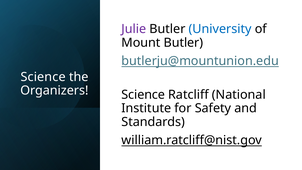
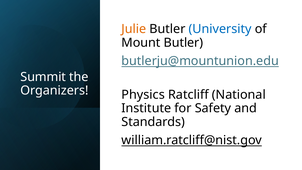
Julie colour: purple -> orange
Science at (43, 77): Science -> Summit
Science at (143, 95): Science -> Physics
